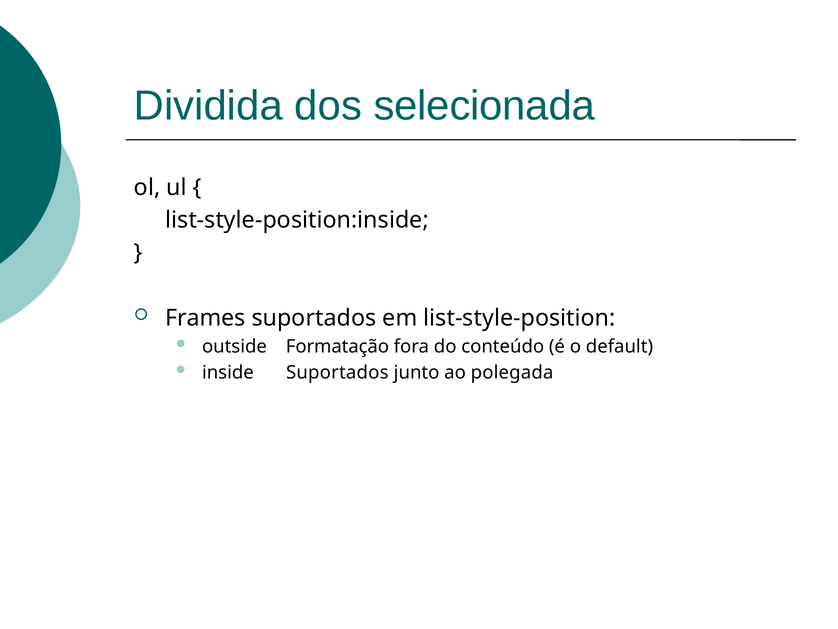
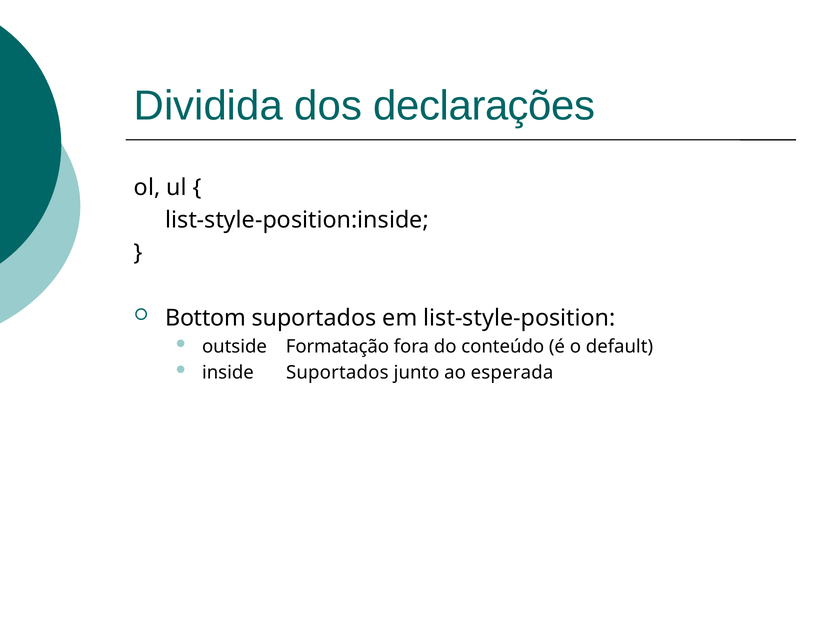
selecionada: selecionada -> declarações
Frames: Frames -> Bottom
polegada: polegada -> esperada
